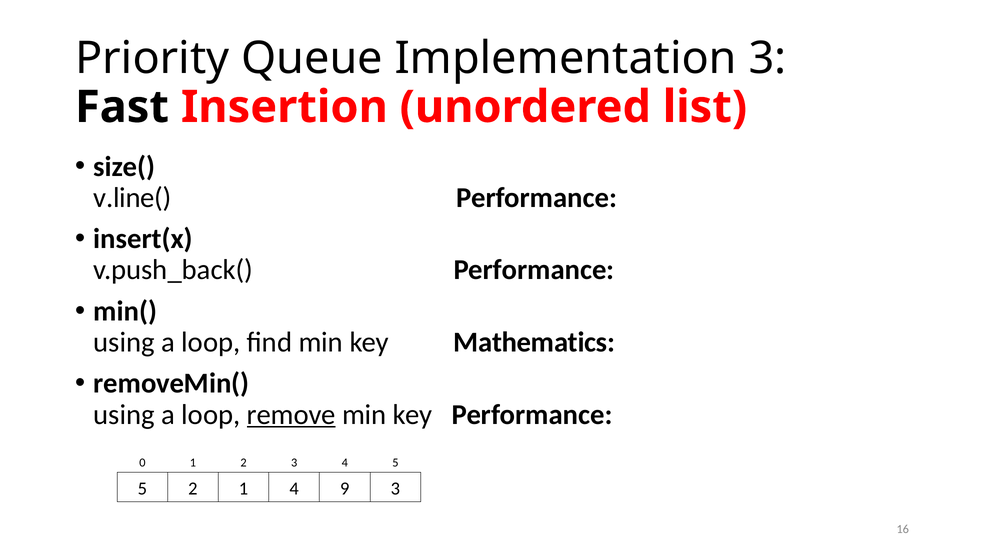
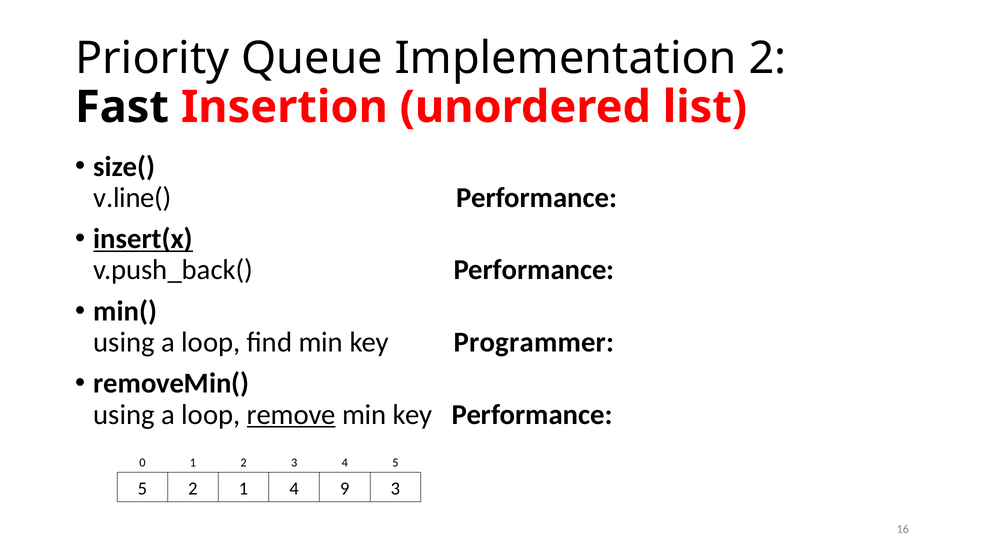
Implementation 3: 3 -> 2
insert(x underline: none -> present
Mathematics: Mathematics -> Programmer
